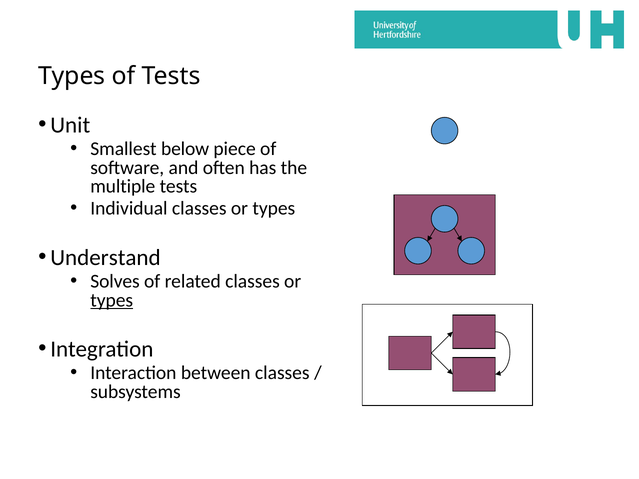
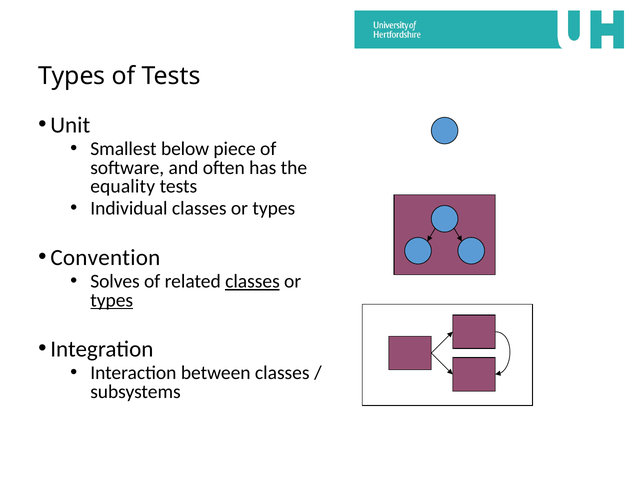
multiple: multiple -> equality
Understand: Understand -> Convention
classes at (252, 281) underline: none -> present
